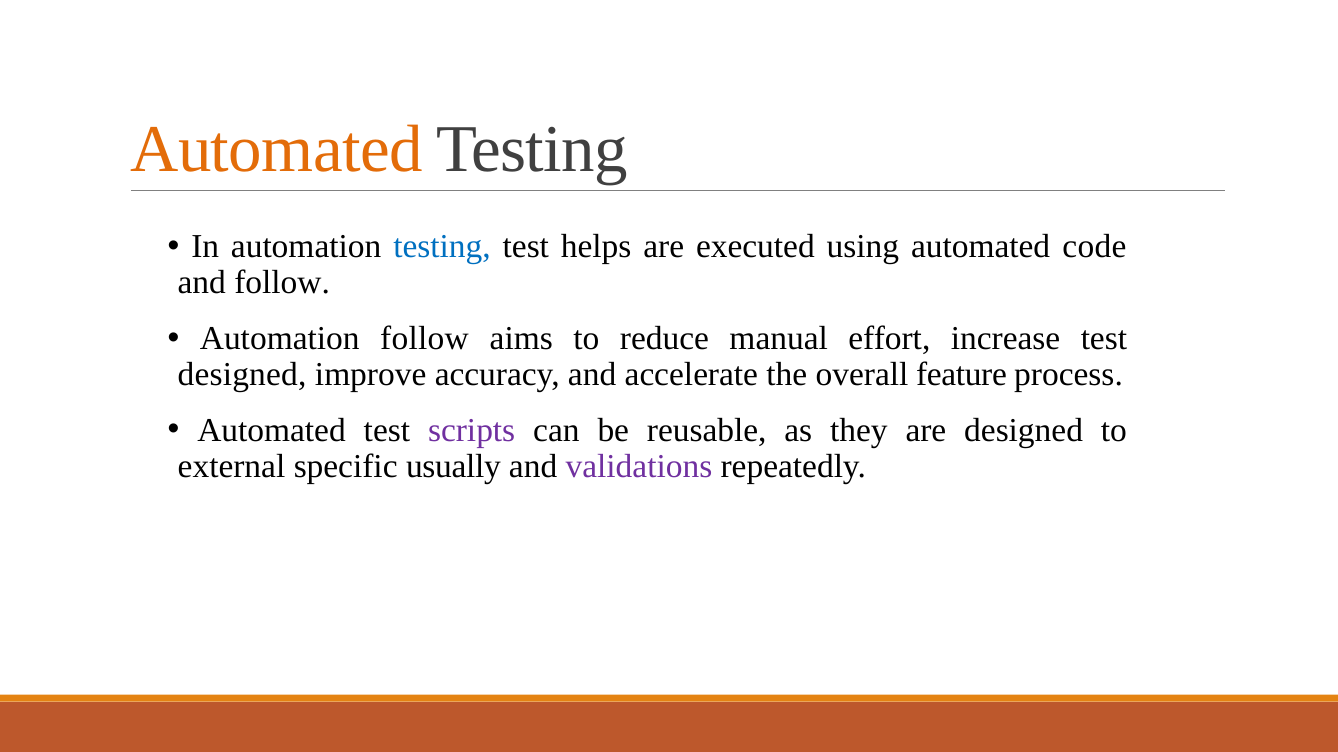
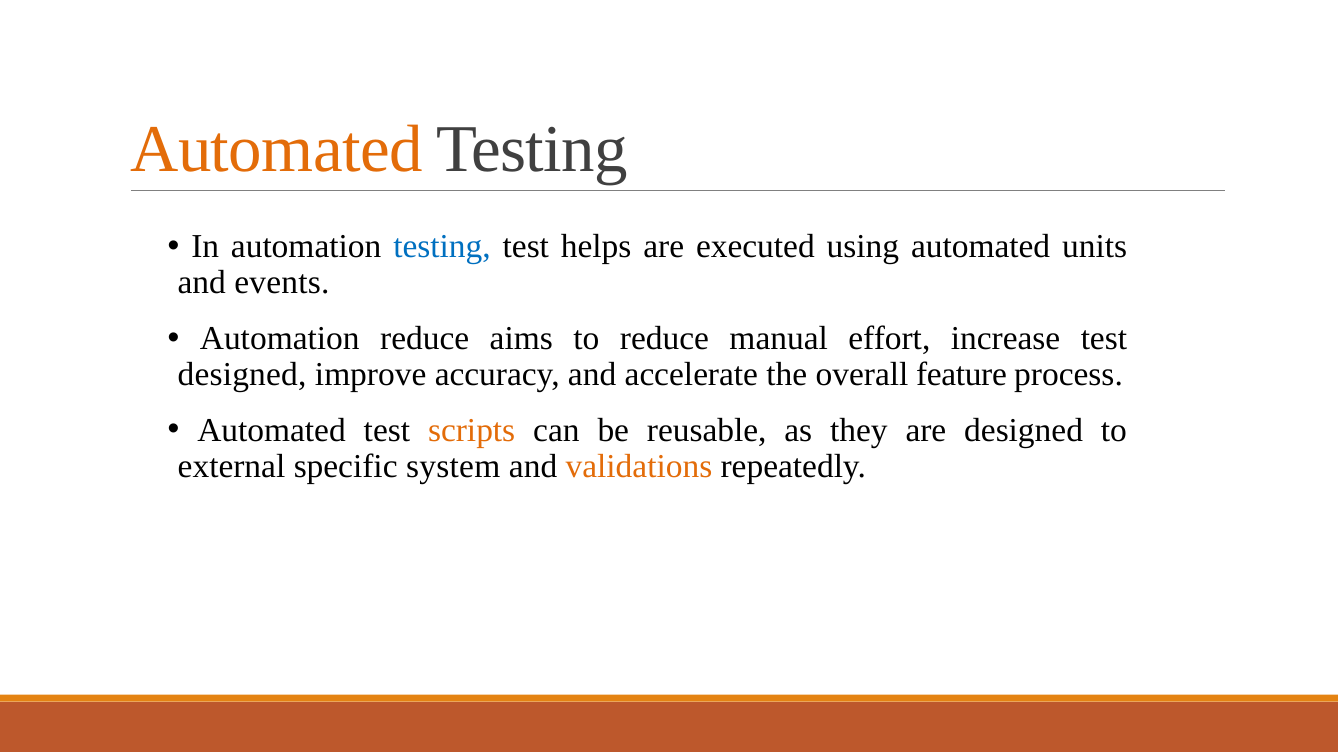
code: code -> units
and follow: follow -> events
Automation follow: follow -> reduce
scripts colour: purple -> orange
usually: usually -> system
validations colour: purple -> orange
